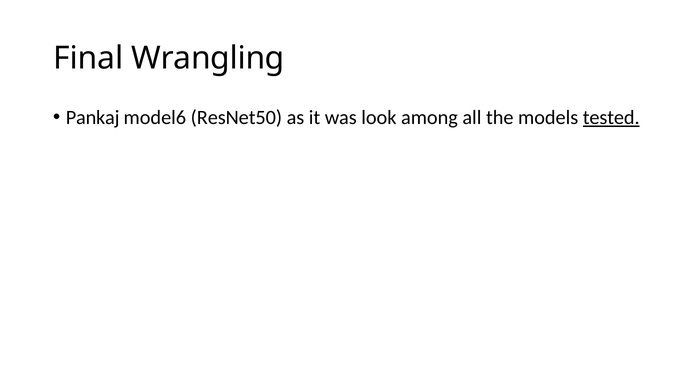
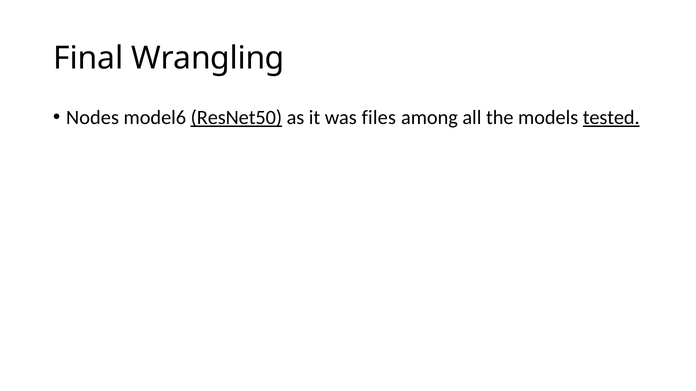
Pankaj: Pankaj -> Nodes
ResNet50 underline: none -> present
look: look -> files
